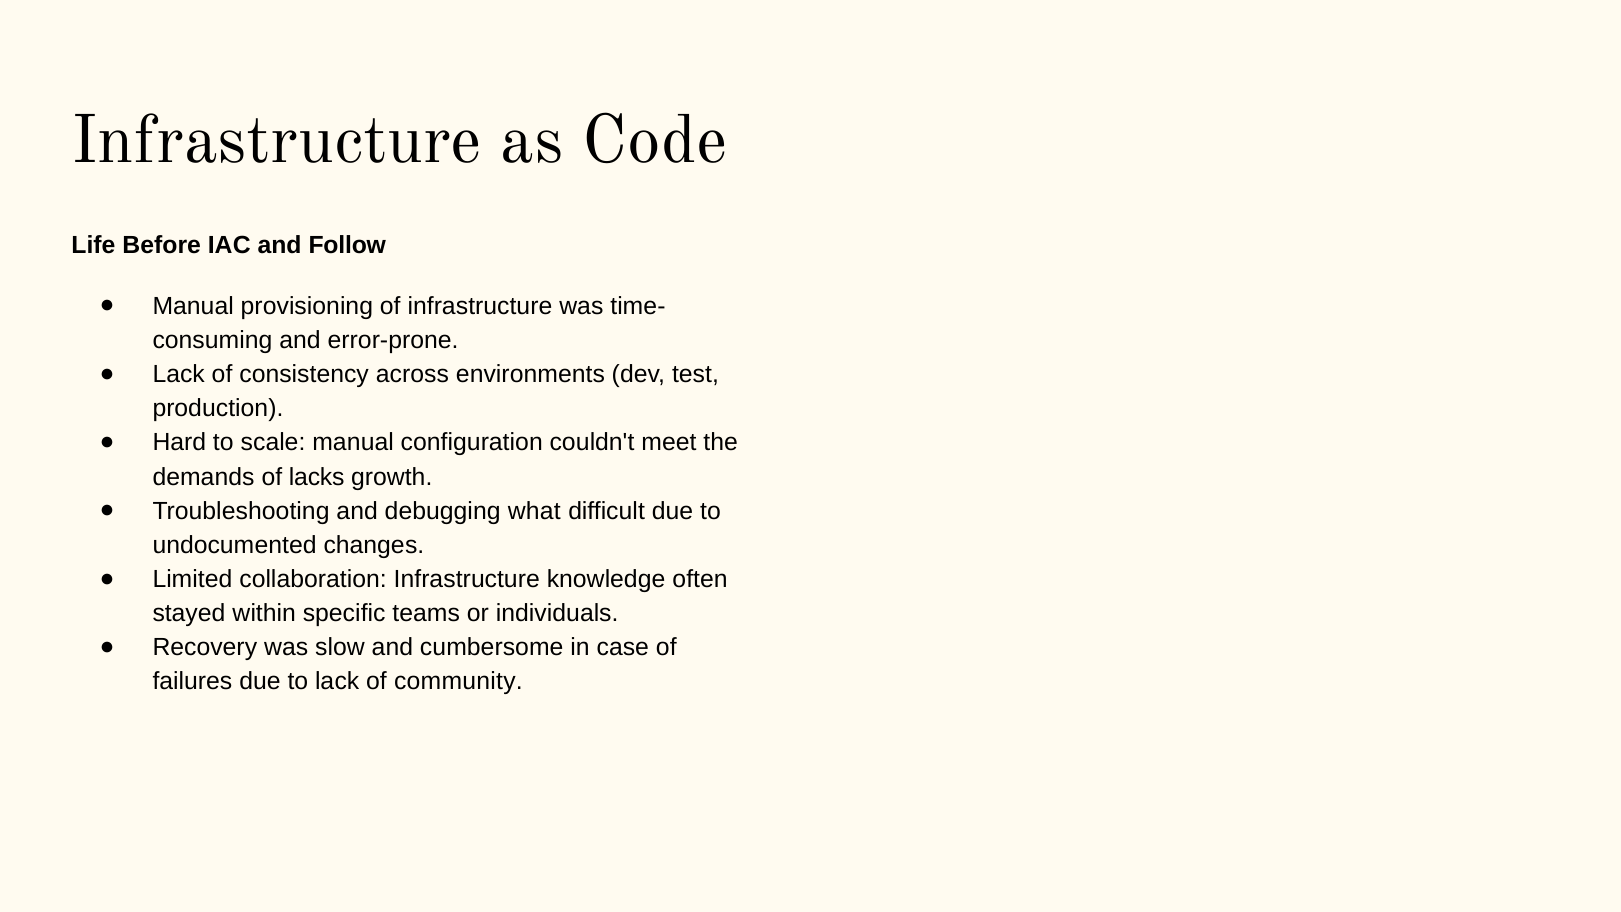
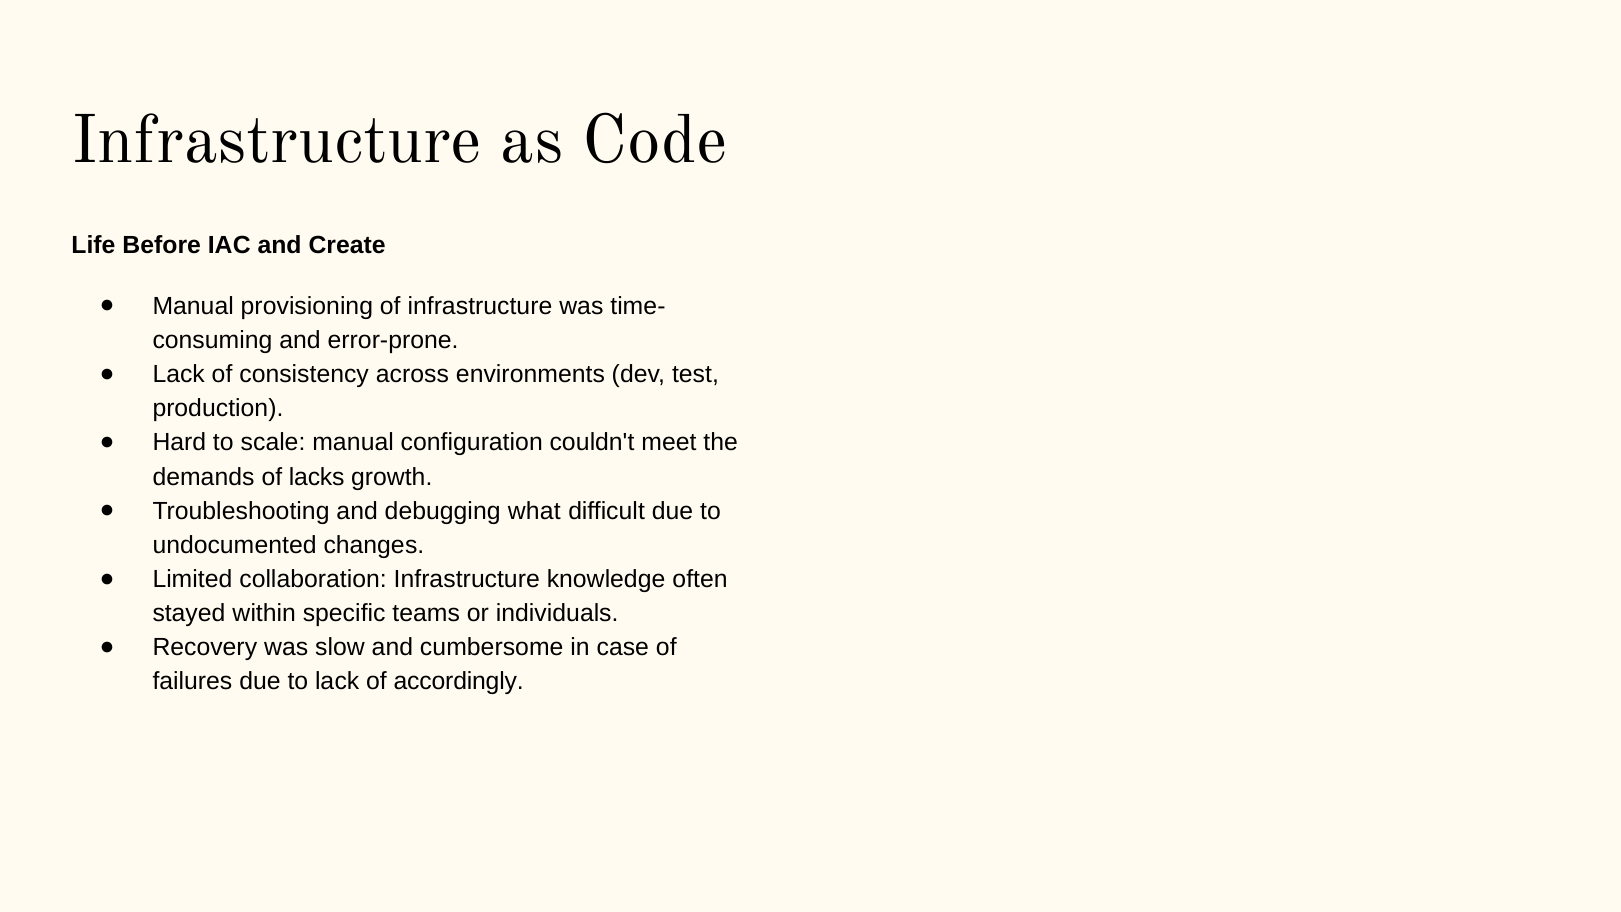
Follow: Follow -> Create
community: community -> accordingly
